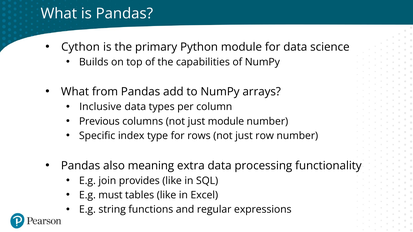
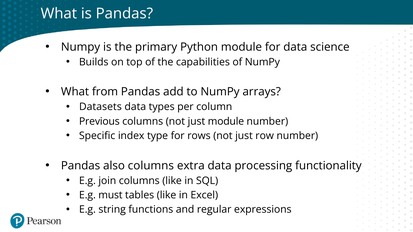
Cython at (81, 47): Cython -> Numpy
Inclusive: Inclusive -> Datasets
also meaning: meaning -> columns
join provides: provides -> columns
